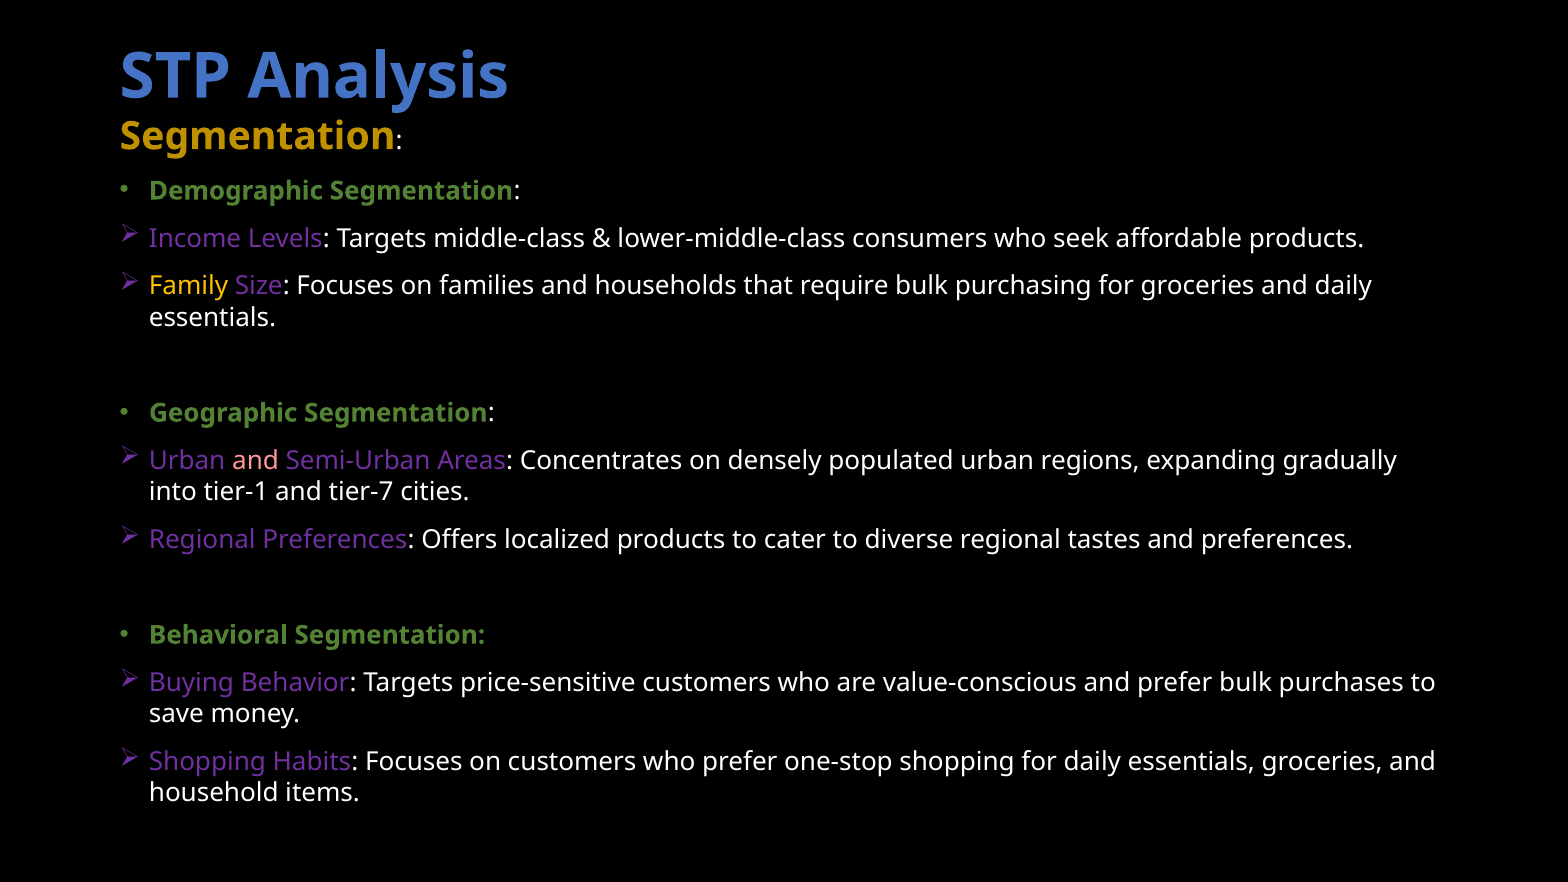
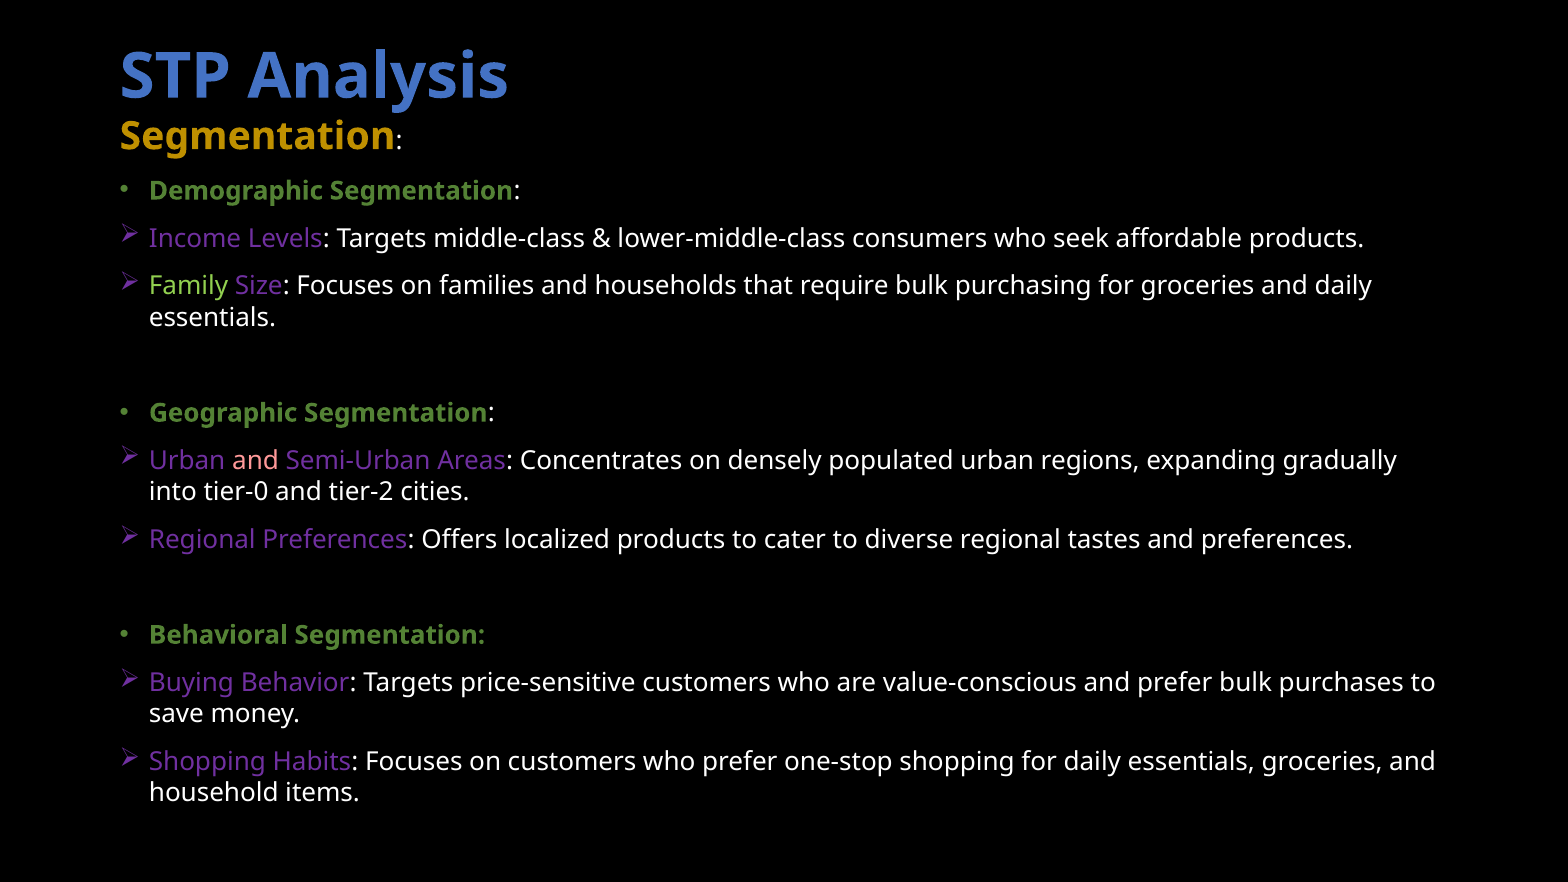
Family colour: yellow -> light green
tier-1: tier-1 -> tier-0
tier-7: tier-7 -> tier-2
